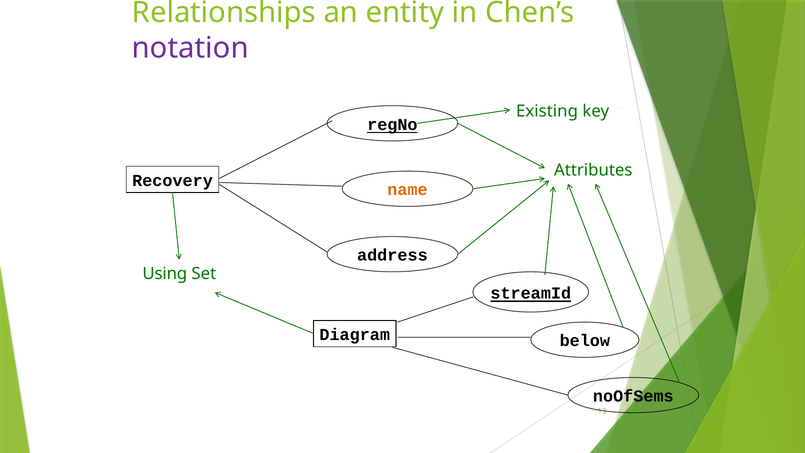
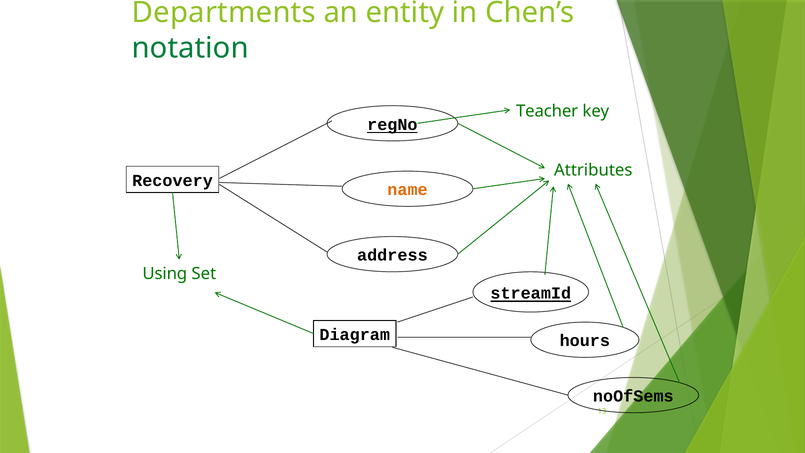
Relationships: Relationships -> Departments
notation colour: purple -> green
Existing: Existing -> Teacher
below: below -> hours
